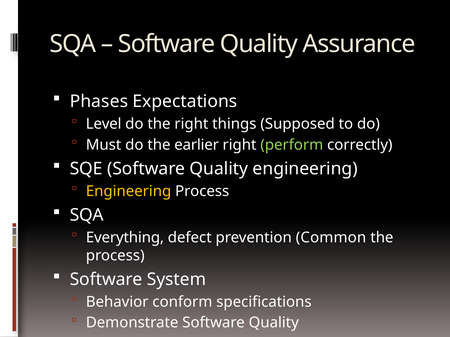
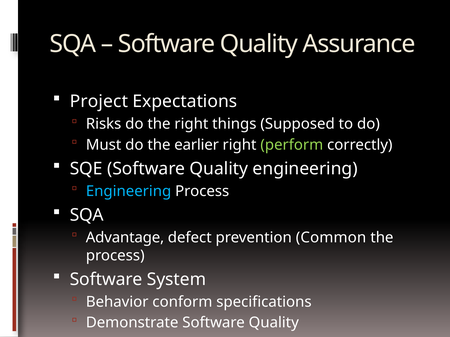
Phases: Phases -> Project
Level: Level -> Risks
Engineering at (129, 191) colour: yellow -> light blue
Everything: Everything -> Advantage
